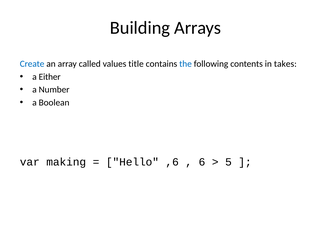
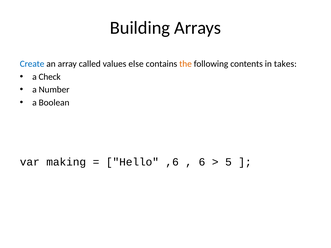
title: title -> else
the colour: blue -> orange
Either: Either -> Check
